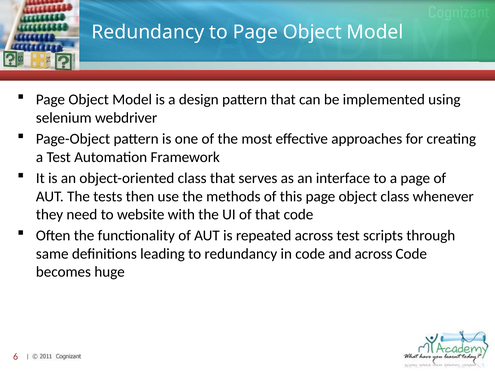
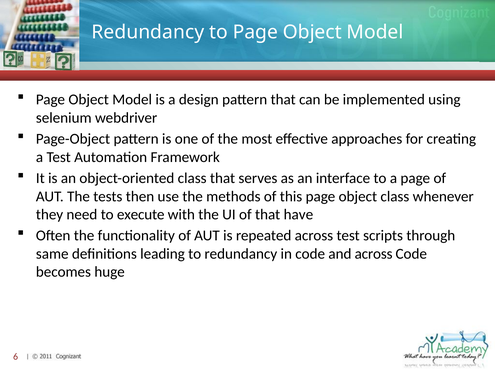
website: website -> execute
that code: code -> have
